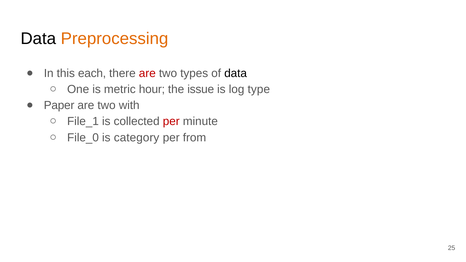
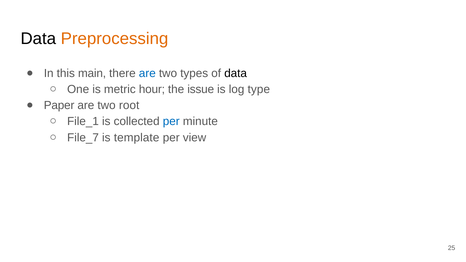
each: each -> main
are at (147, 73) colour: red -> blue
with: with -> root
per at (171, 121) colour: red -> blue
File_0: File_0 -> File_7
category: category -> template
from: from -> view
